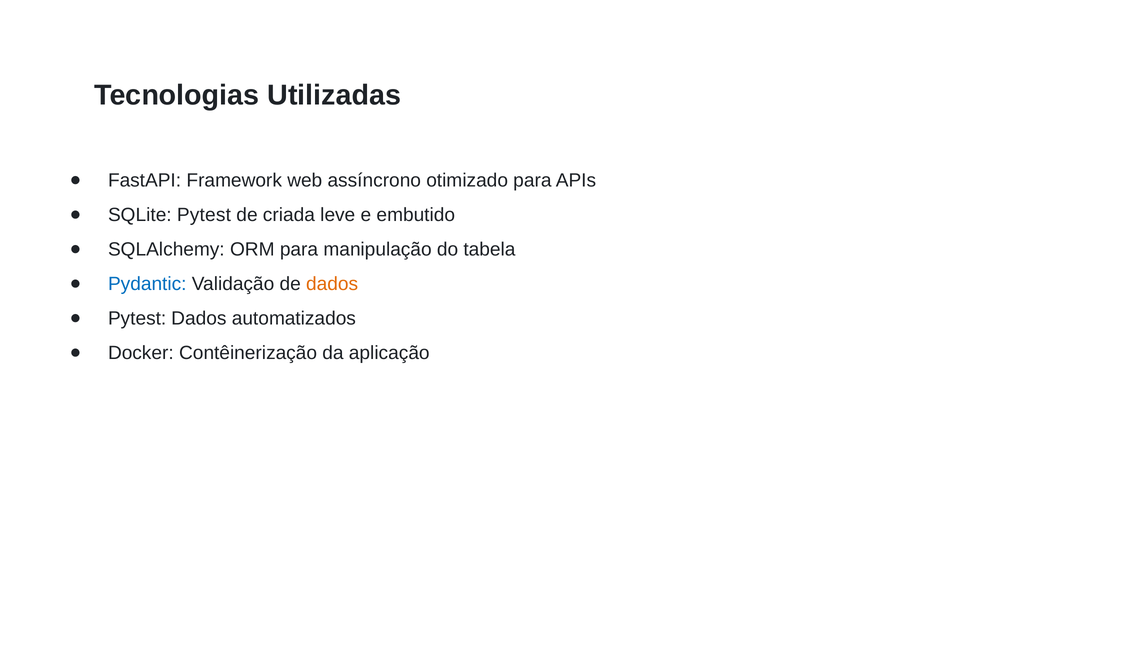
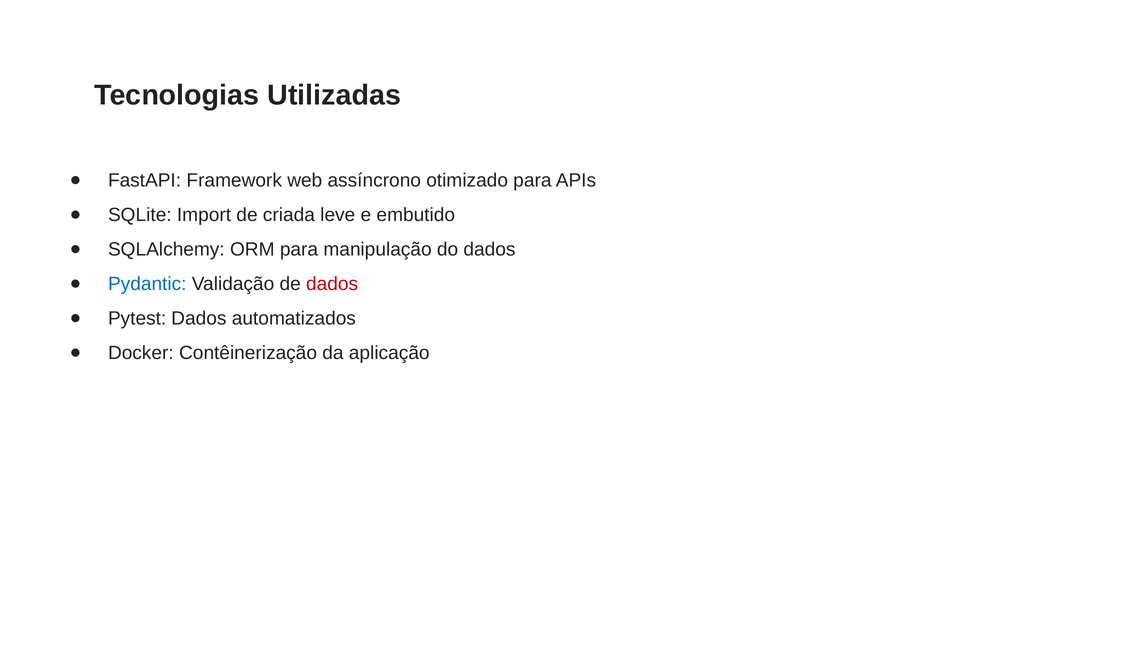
SQLite Pytest: Pytest -> Import
do tabela: tabela -> dados
dados at (332, 284) colour: orange -> red
